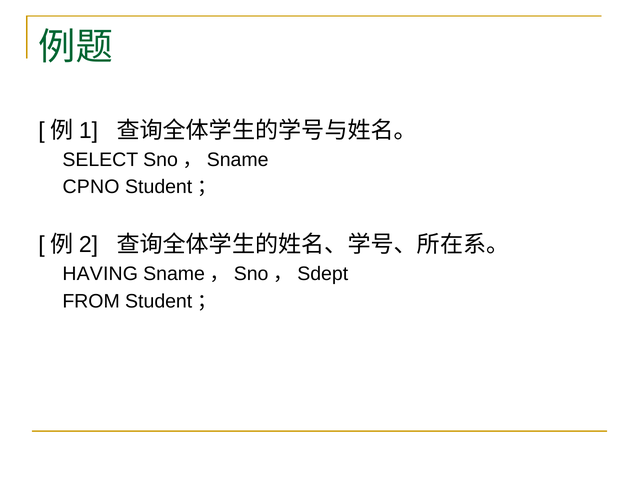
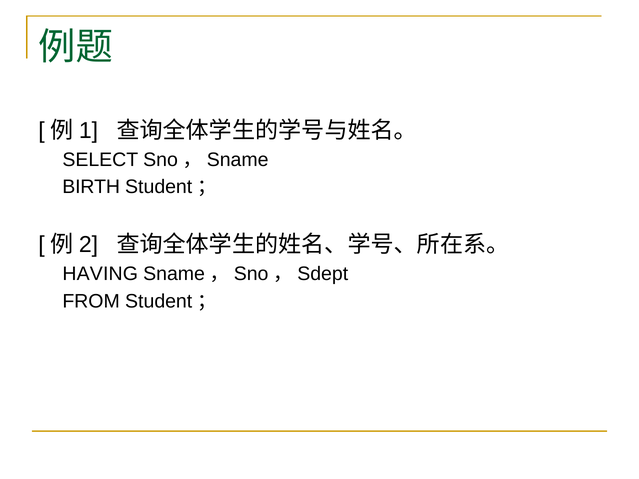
CPNO: CPNO -> BIRTH
